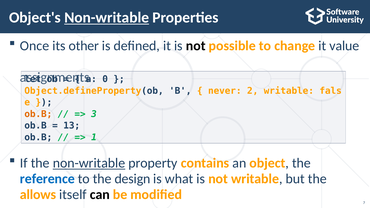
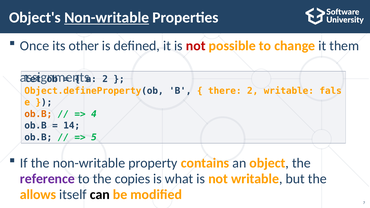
not at (196, 46) colour: black -> red
value: value -> them
0 at (105, 79): 0 -> 2
never: never -> there
3: 3 -> 4
13: 13 -> 14
1: 1 -> 5
non-writable at (89, 163) underline: present -> none
reference colour: blue -> purple
design: design -> copies
